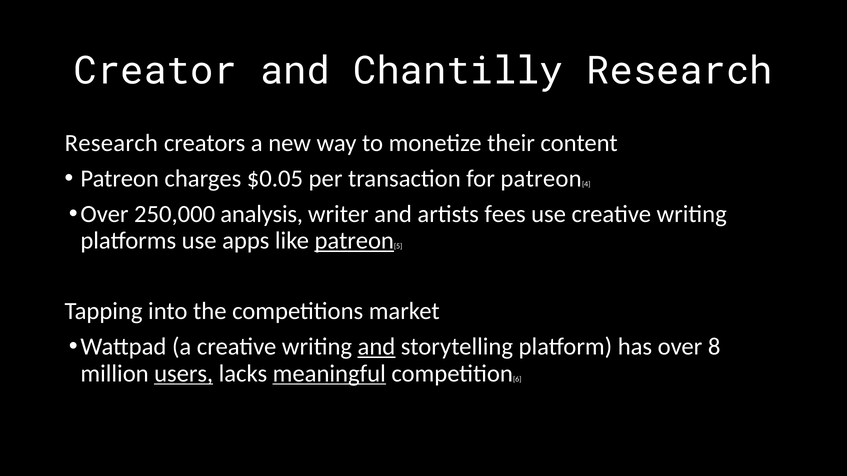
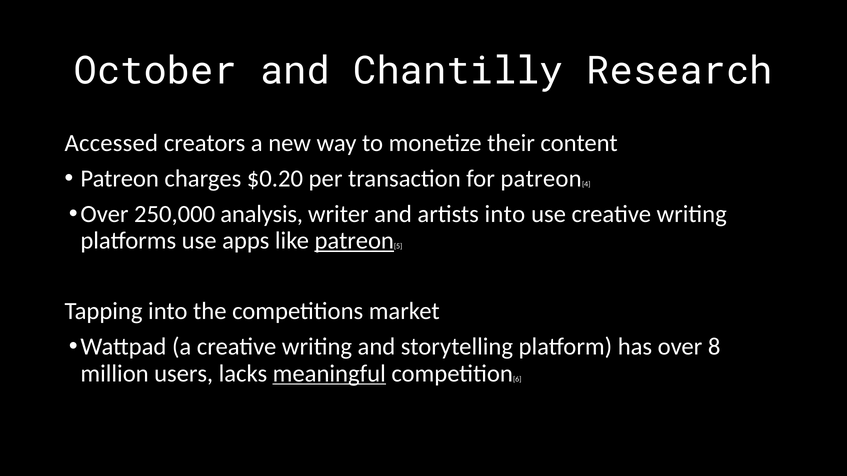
Creator: Creator -> October
Research at (111, 143): Research -> Accessed
$0.05: $0.05 -> $0.20
artists fees: fees -> into
and at (376, 347) underline: present -> none
users underline: present -> none
